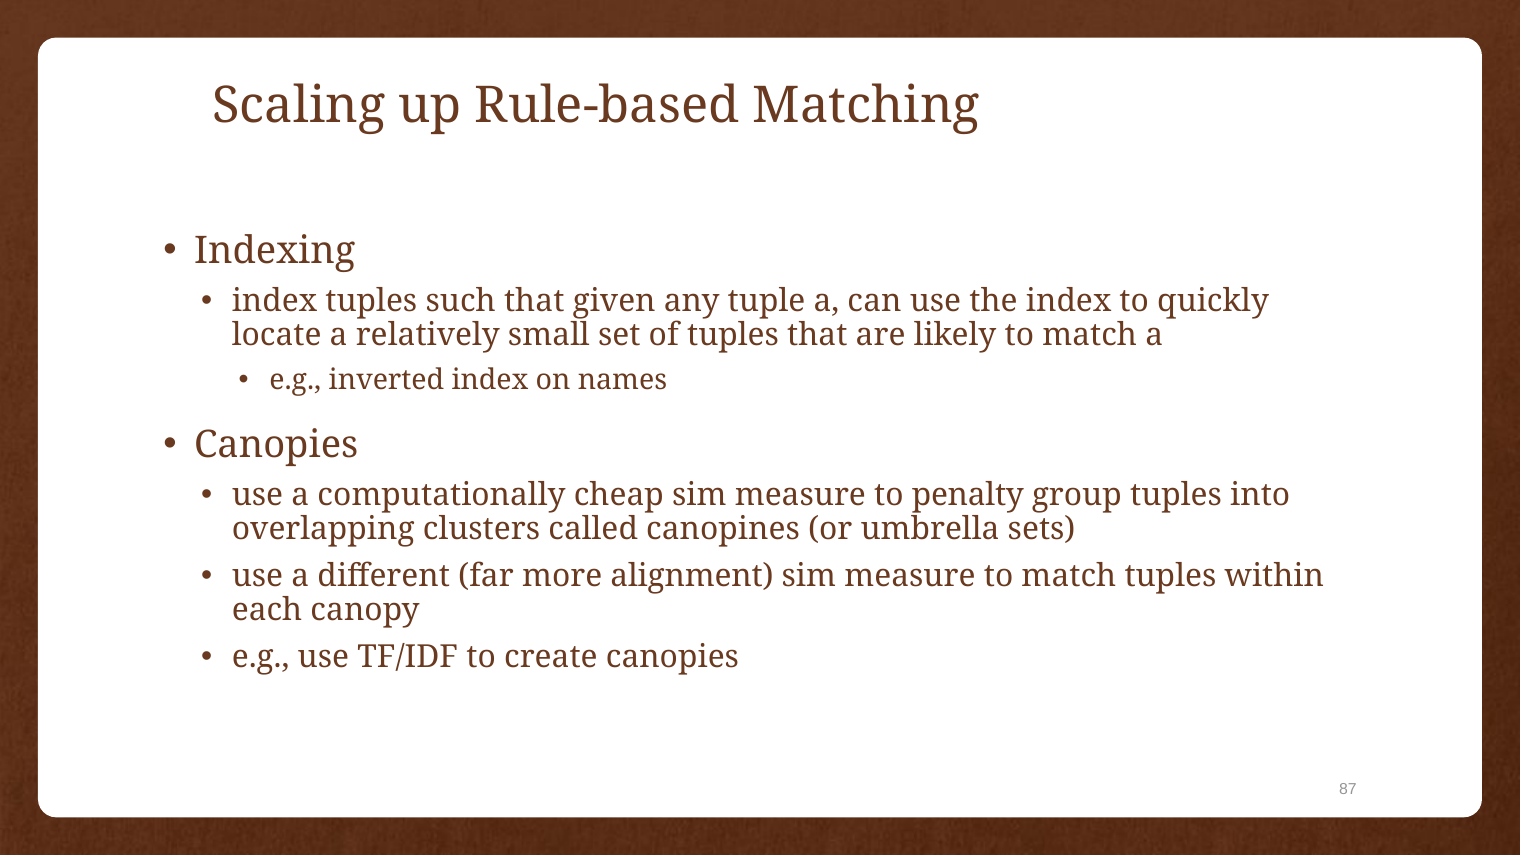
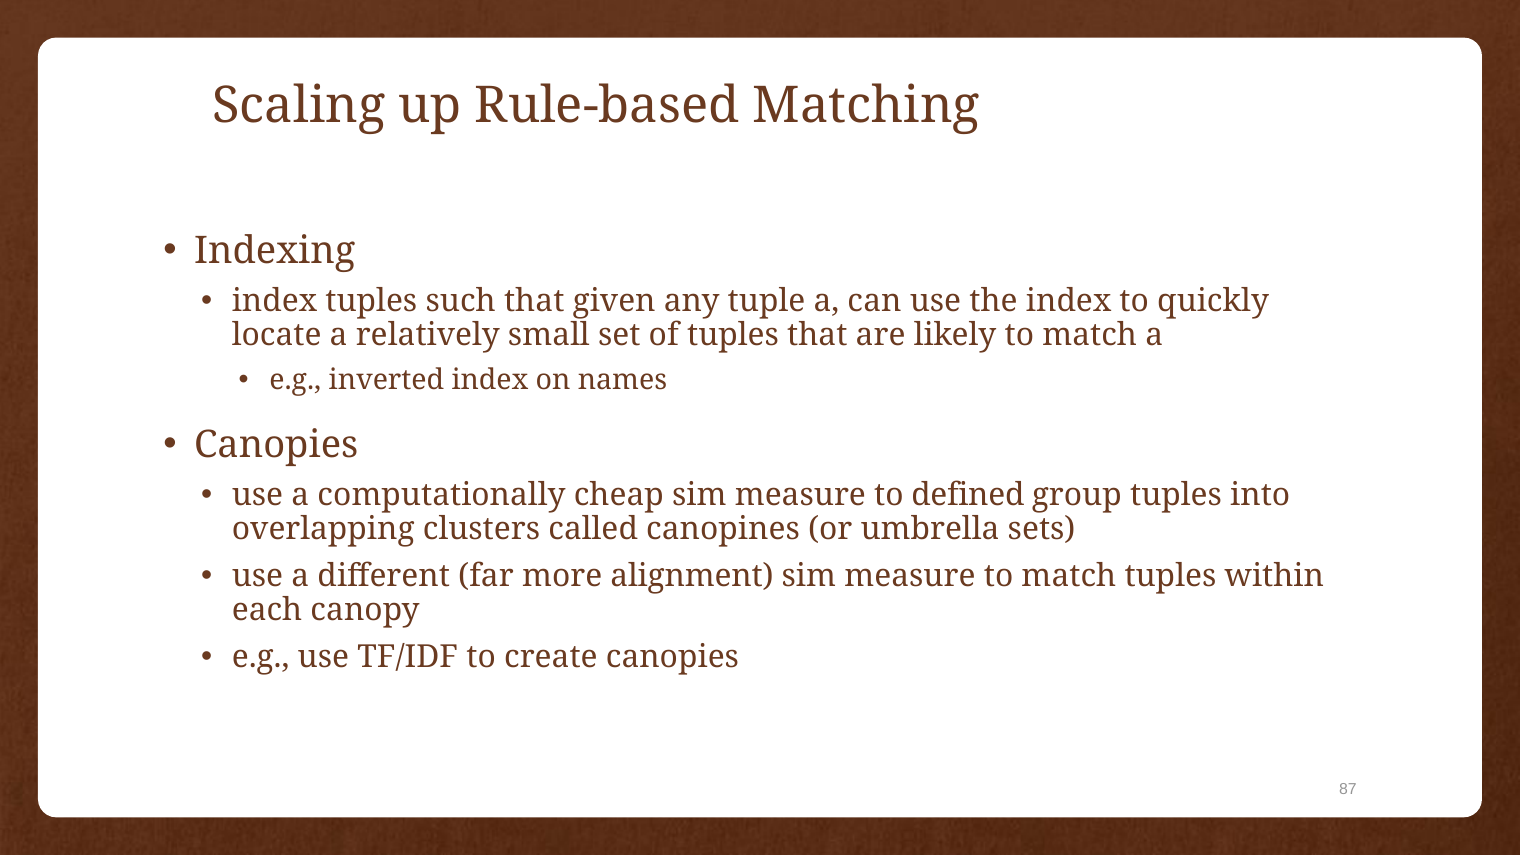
penalty: penalty -> defined
